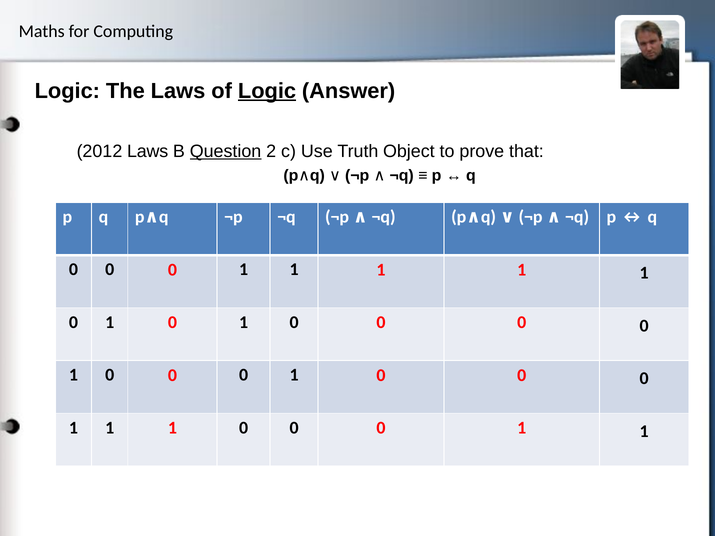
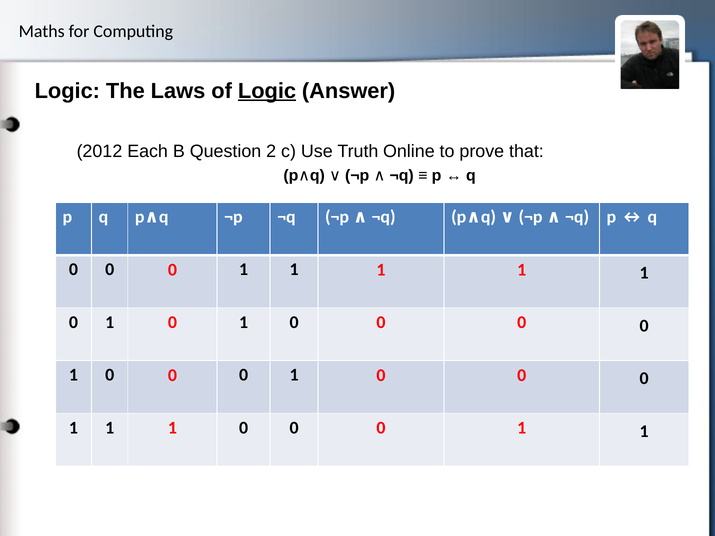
2012 Laws: Laws -> Each
Question underline: present -> none
Object: Object -> Online
